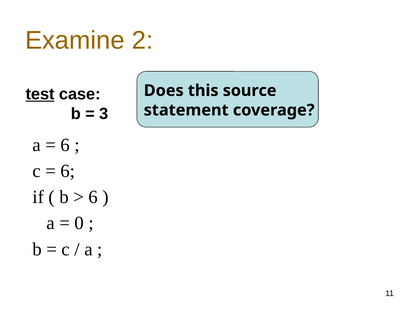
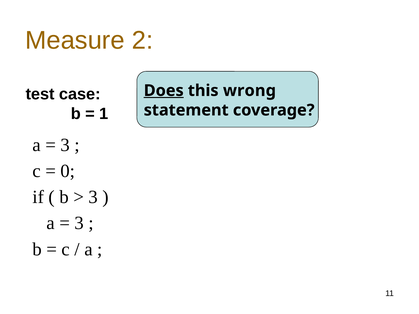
Examine: Examine -> Measure
test underline: present -> none
Does underline: none -> present
source: source -> wrong
3: 3 -> 1
6 at (65, 145): 6 -> 3
6 at (68, 171): 6 -> 0
6 at (93, 197): 6 -> 3
0 at (79, 223): 0 -> 3
